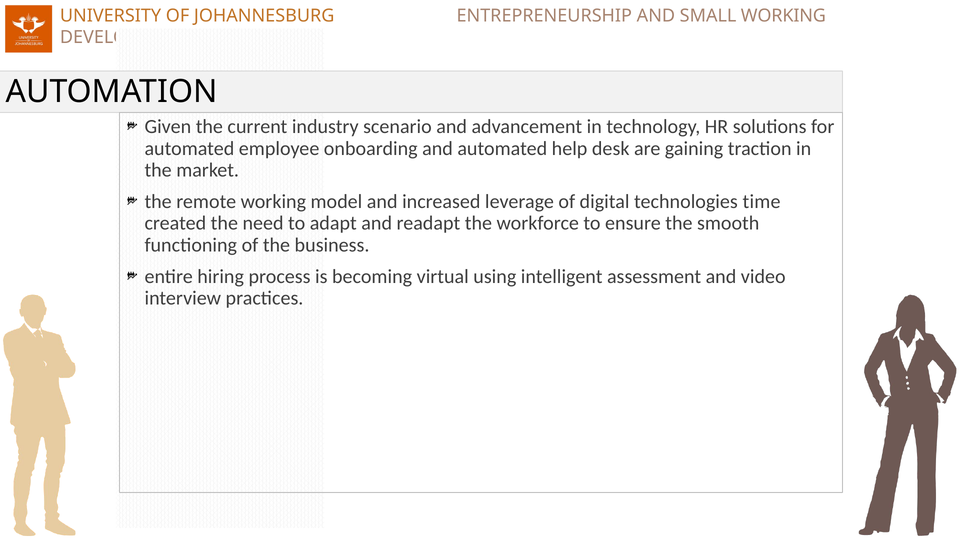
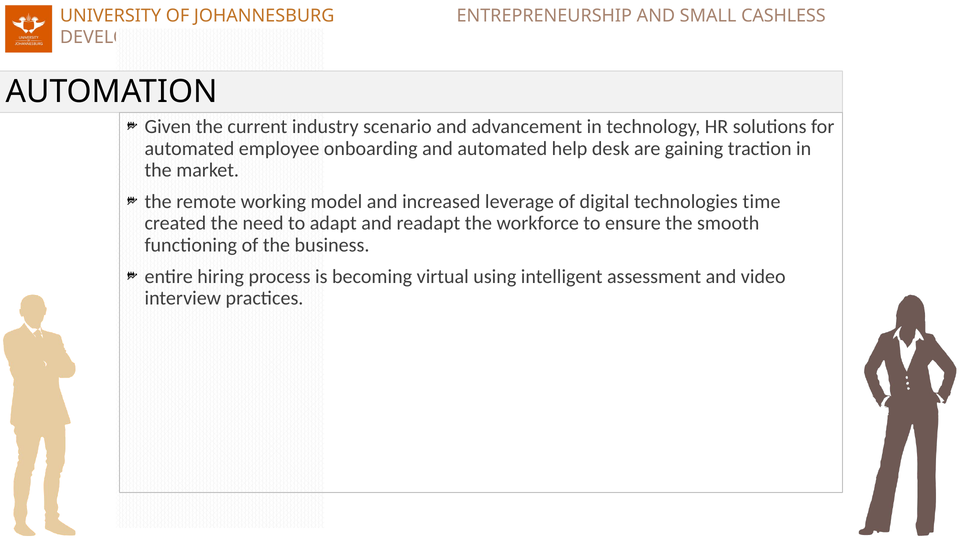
WORKING at (783, 16): WORKING -> CASHLESS
